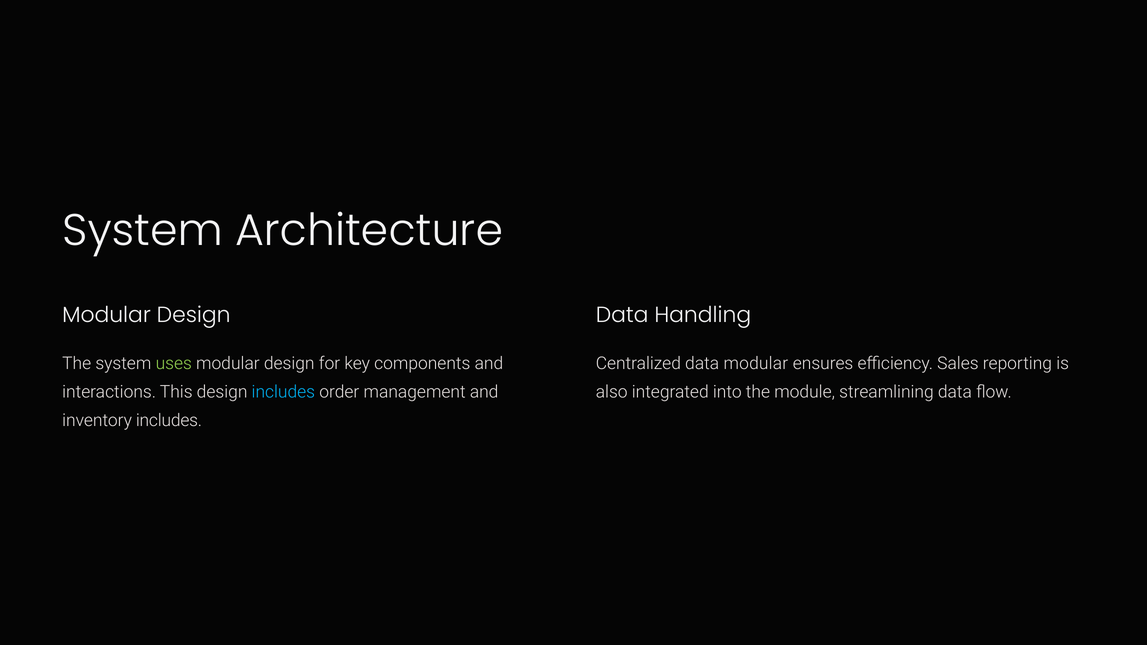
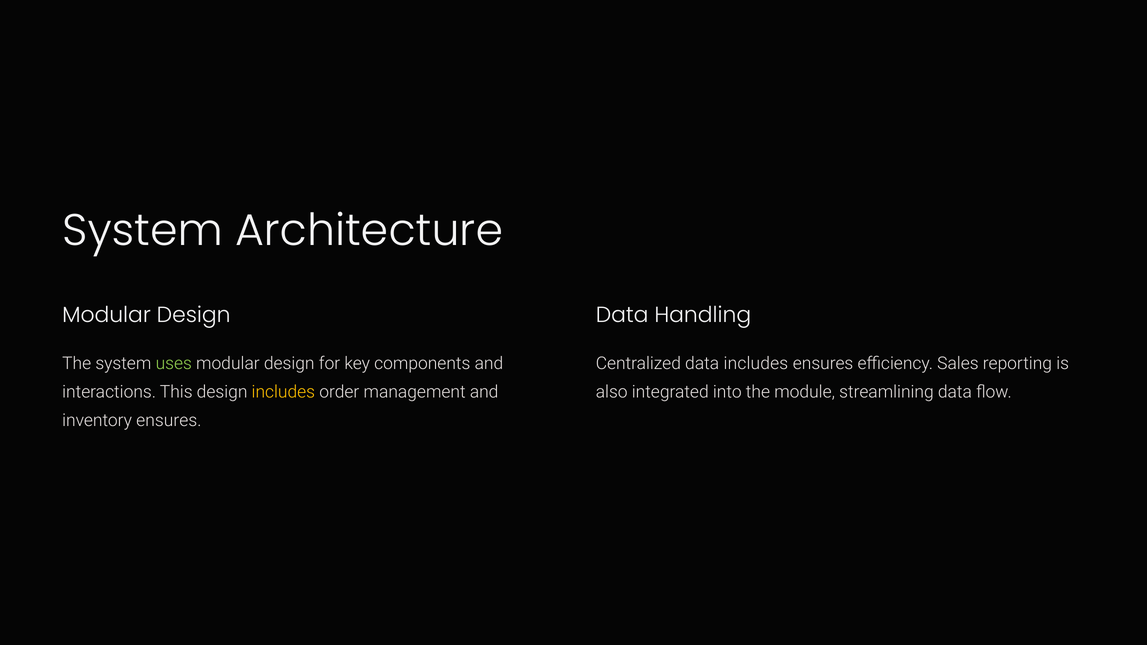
data modular: modular -> includes
includes at (283, 392) colour: light blue -> yellow
inventory includes: includes -> ensures
